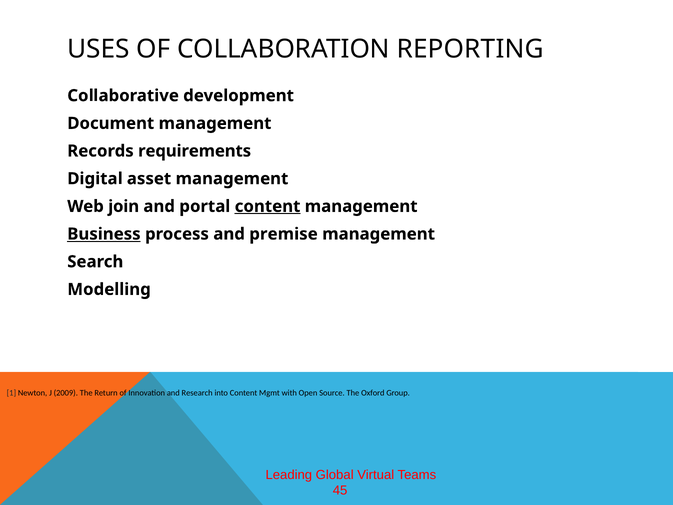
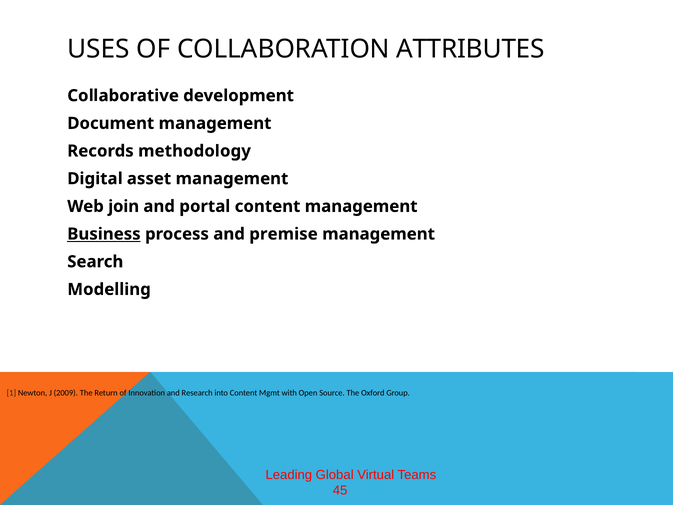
REPORTING: REPORTING -> ATTRIBUTES
requirements: requirements -> methodology
content at (268, 206) underline: present -> none
